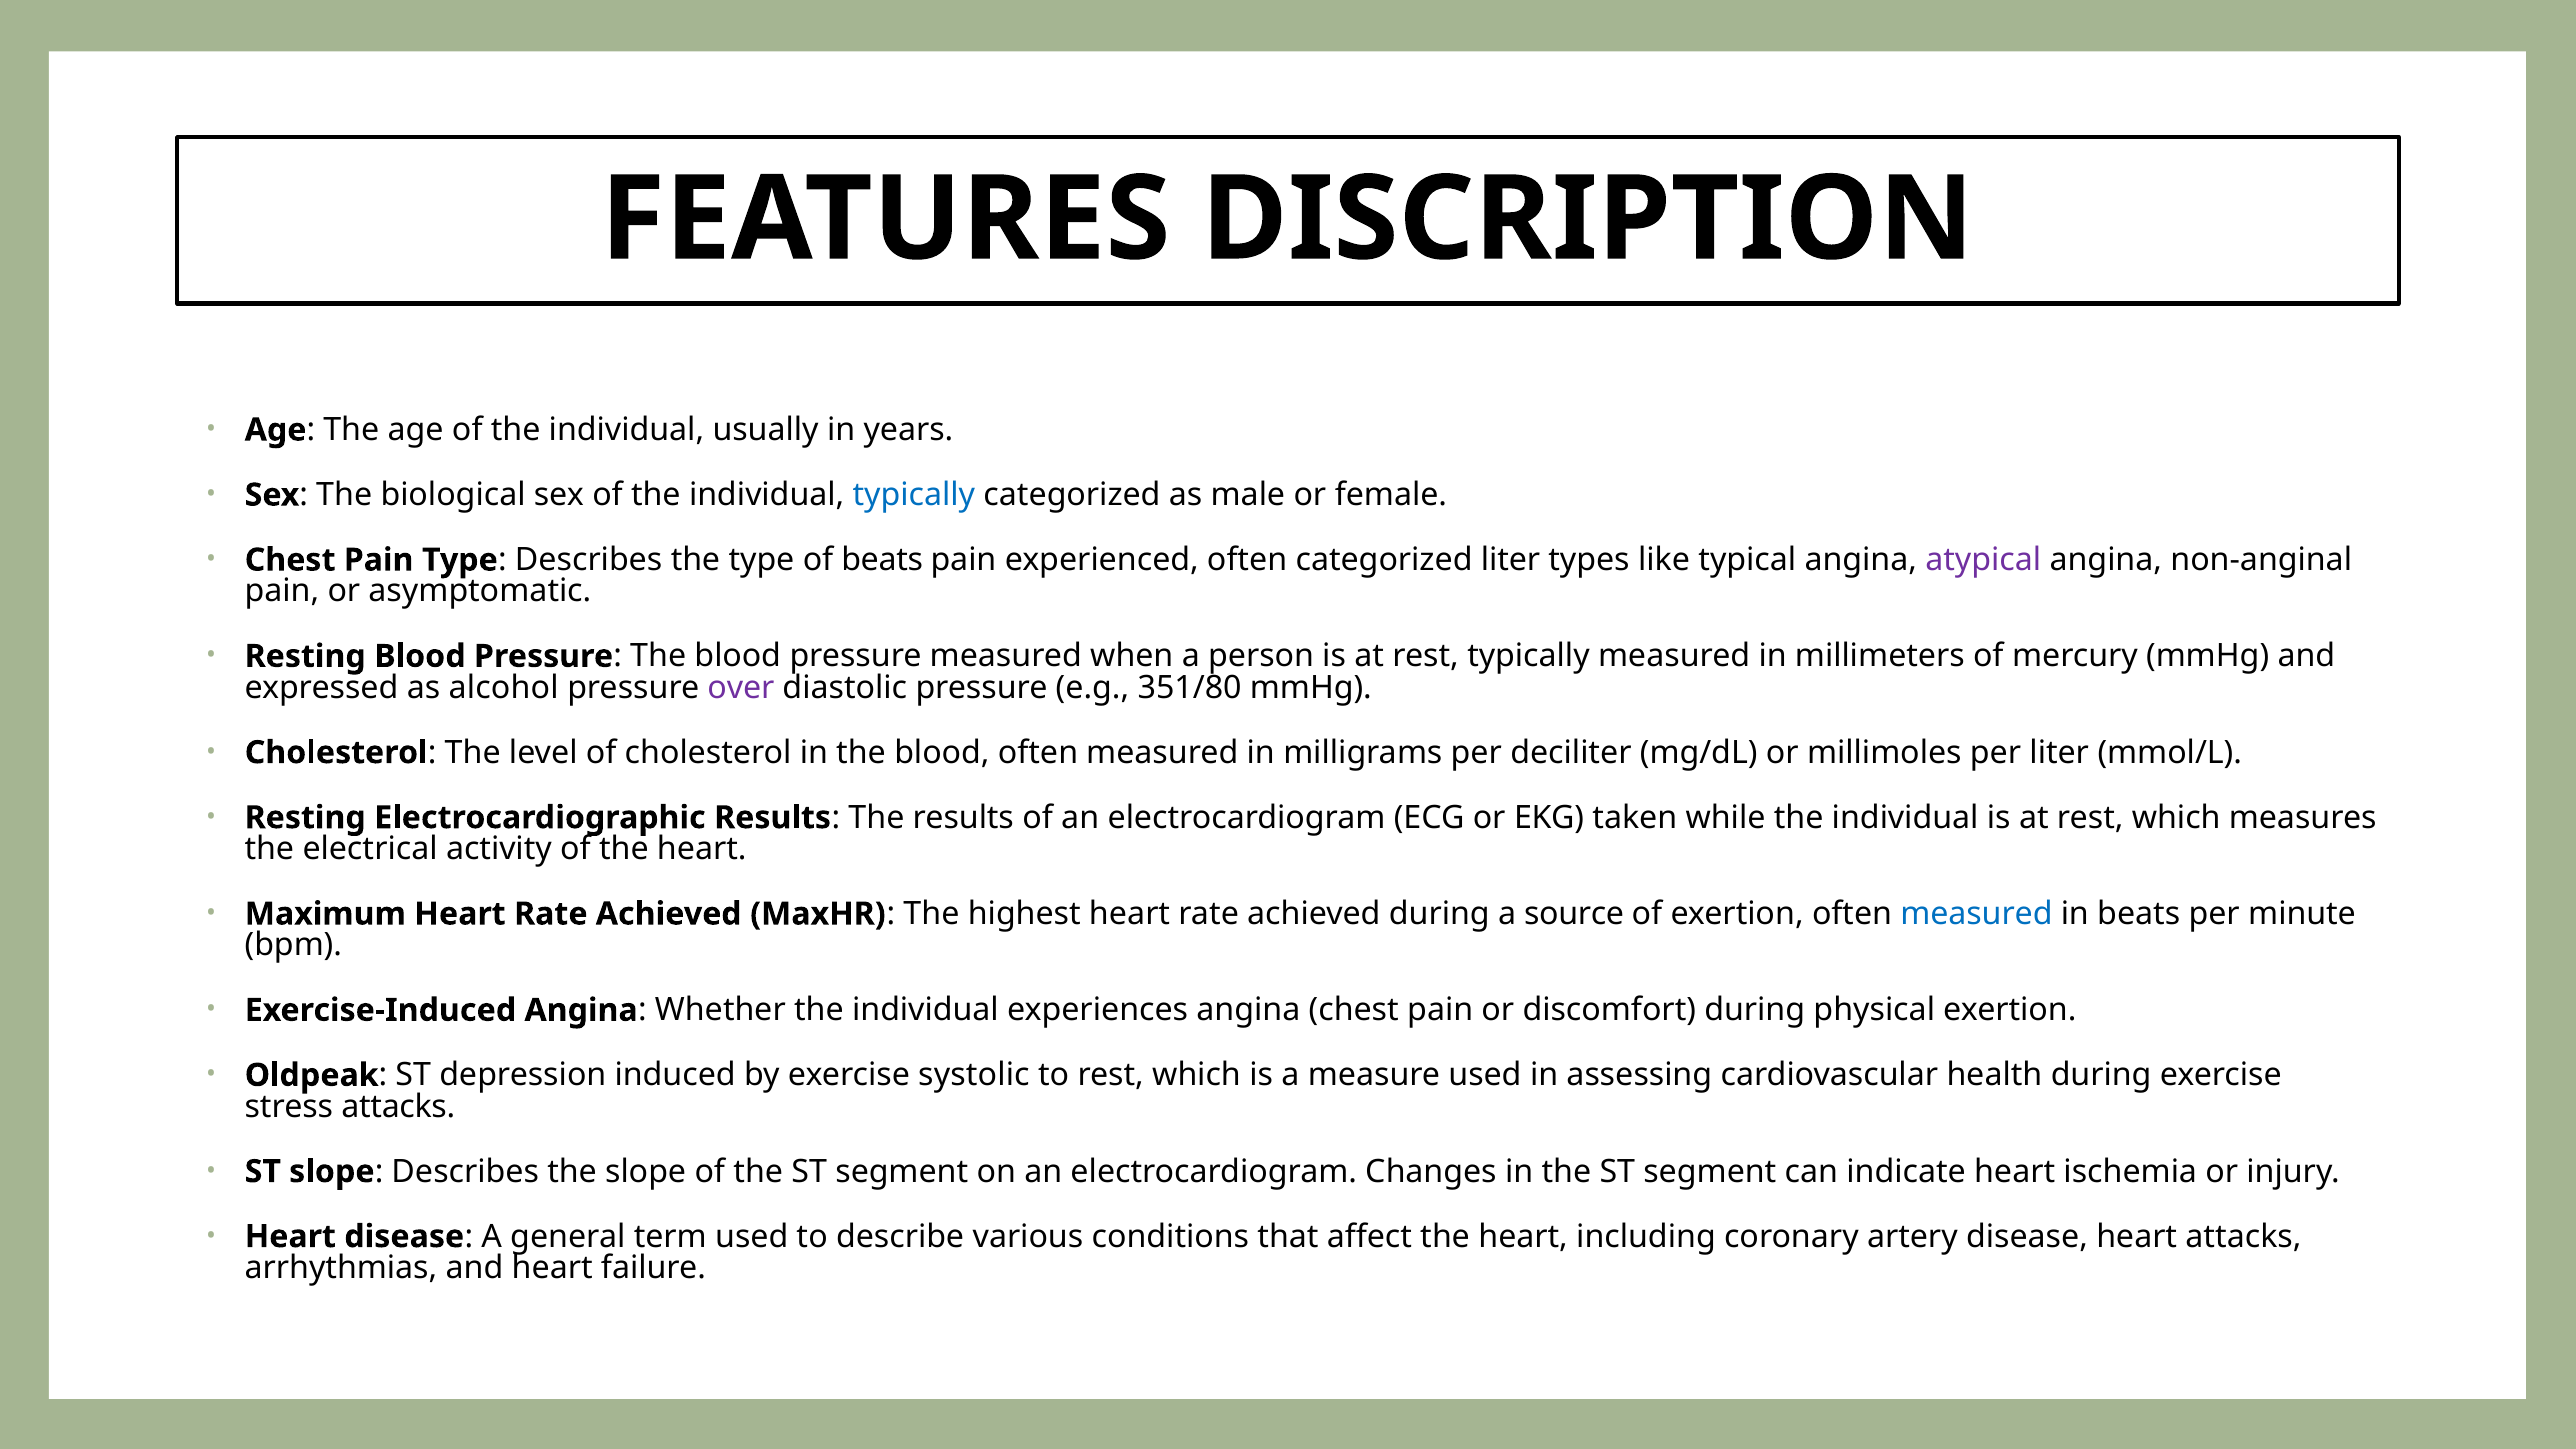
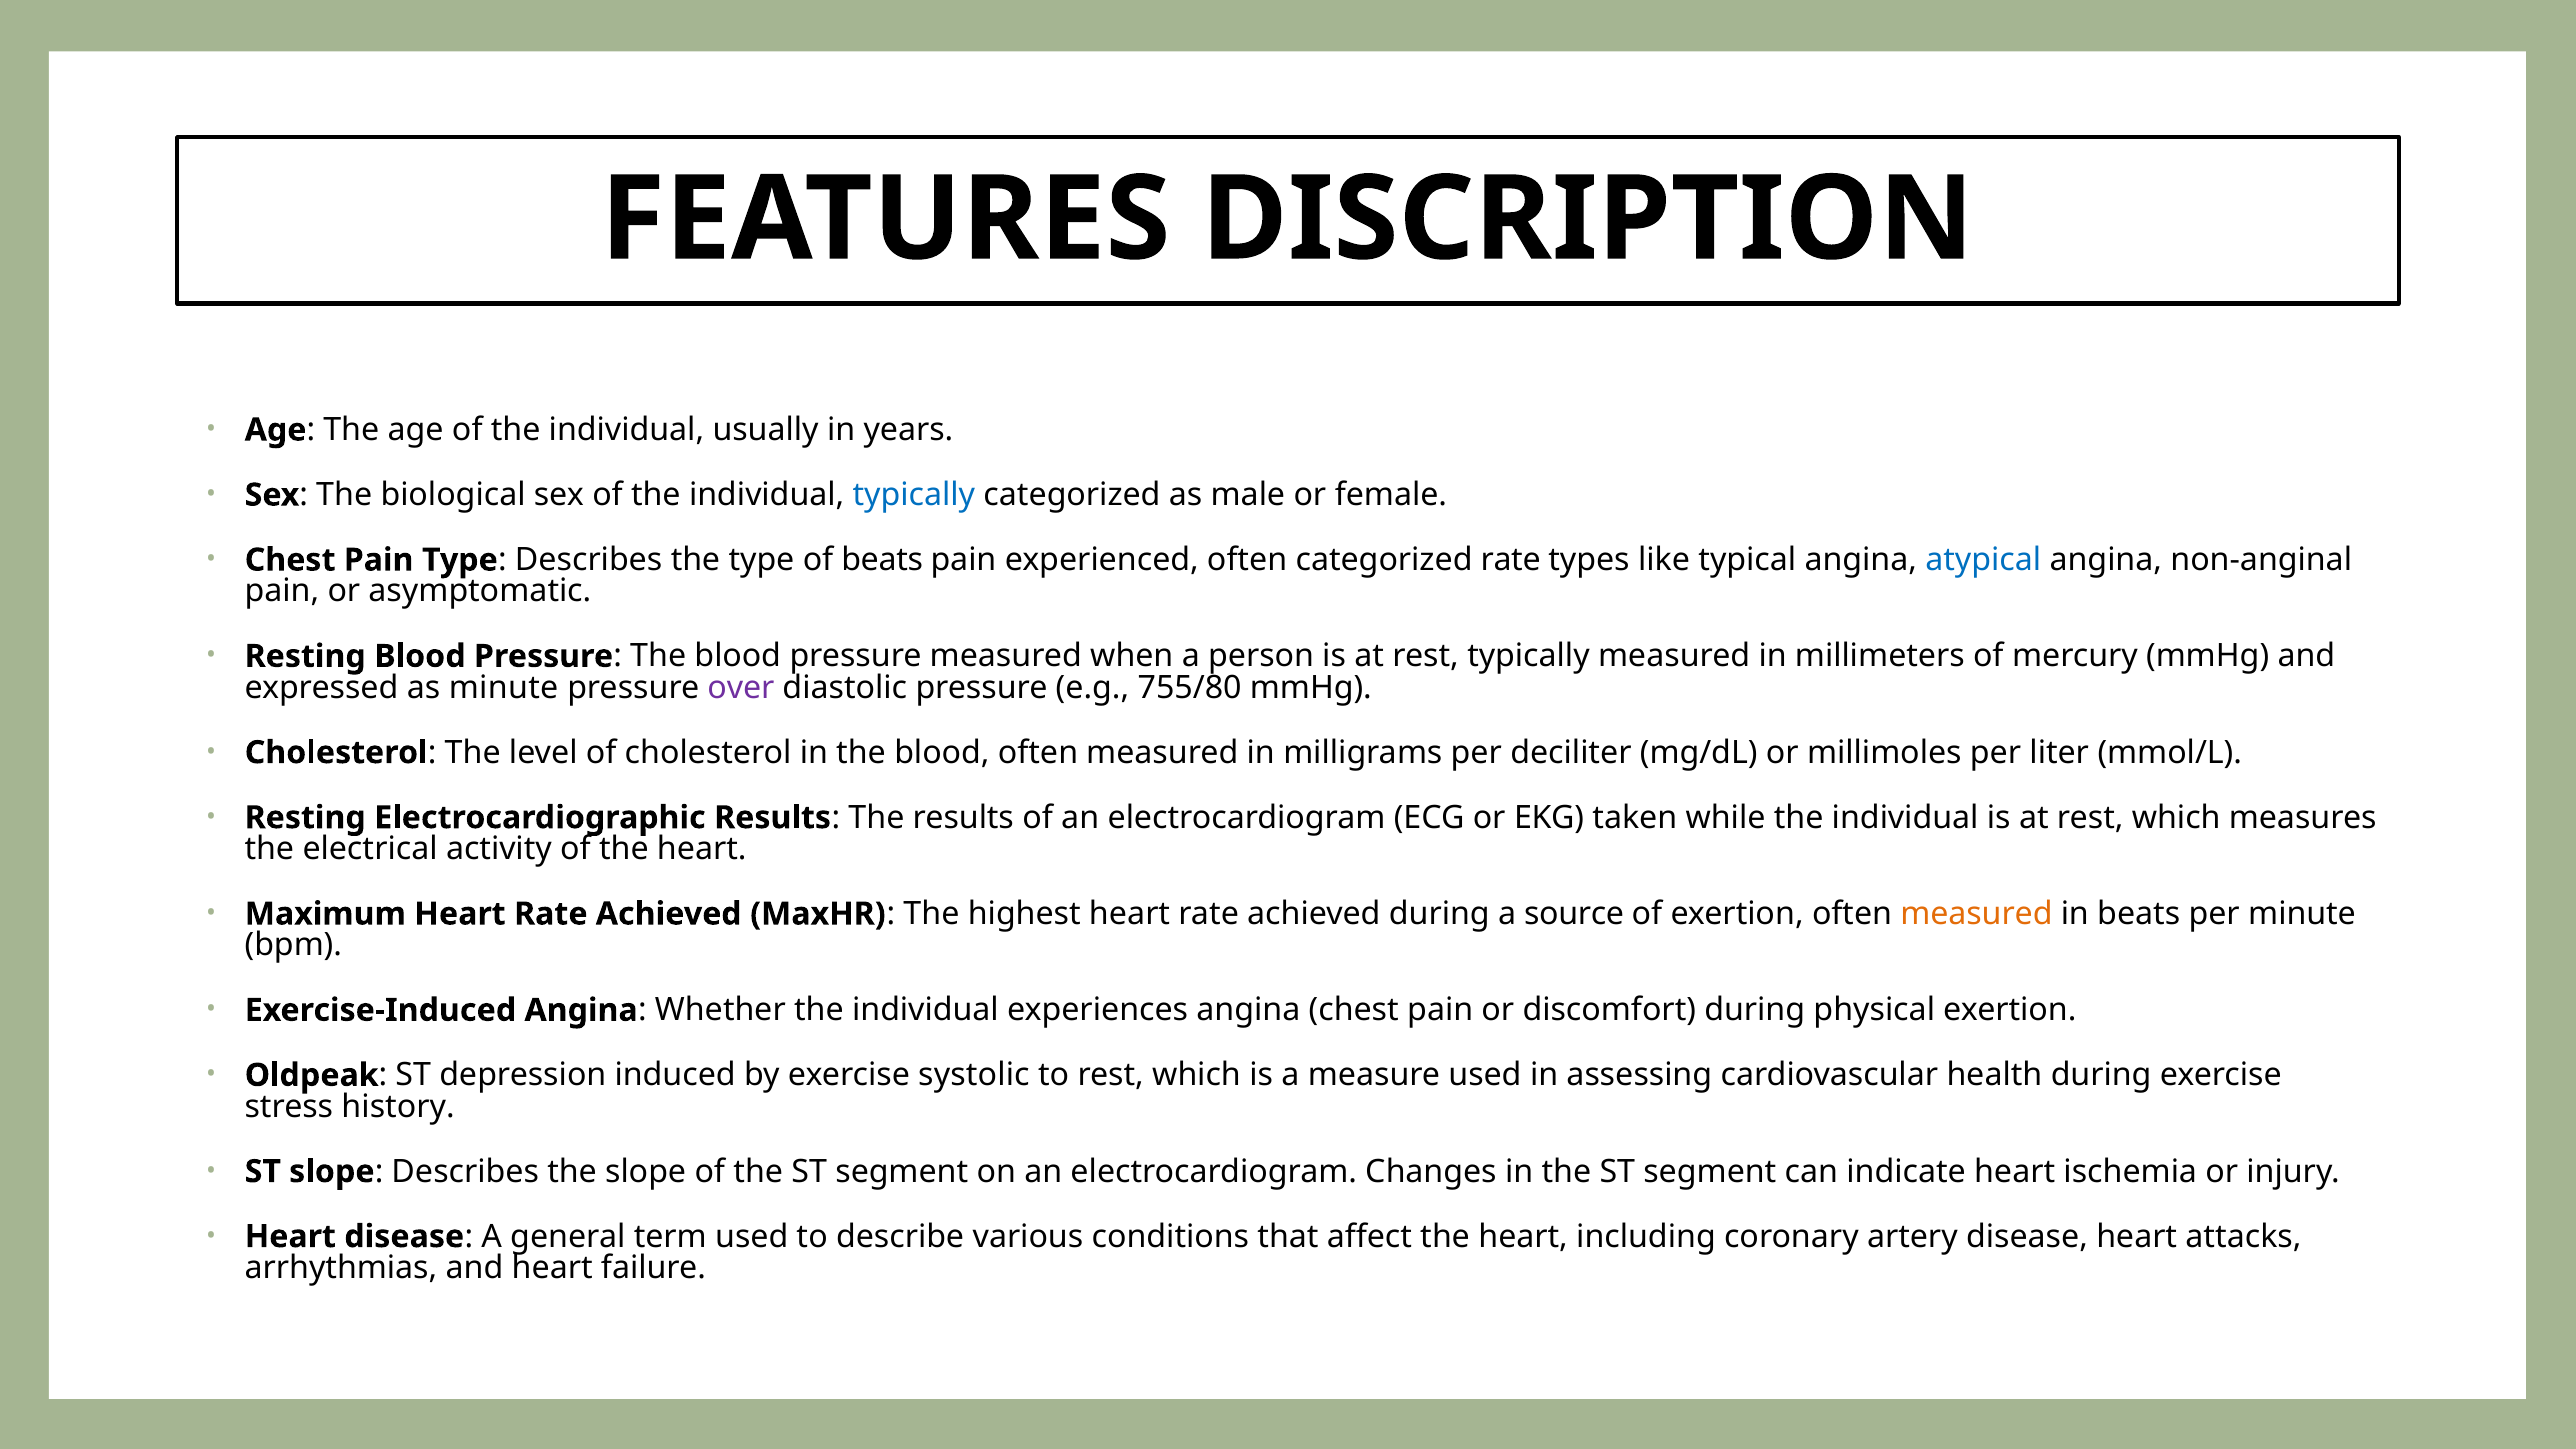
categorized liter: liter -> rate
atypical colour: purple -> blue
as alcohol: alcohol -> minute
351/80: 351/80 -> 755/80
measured at (1977, 914) colour: blue -> orange
stress attacks: attacks -> history
